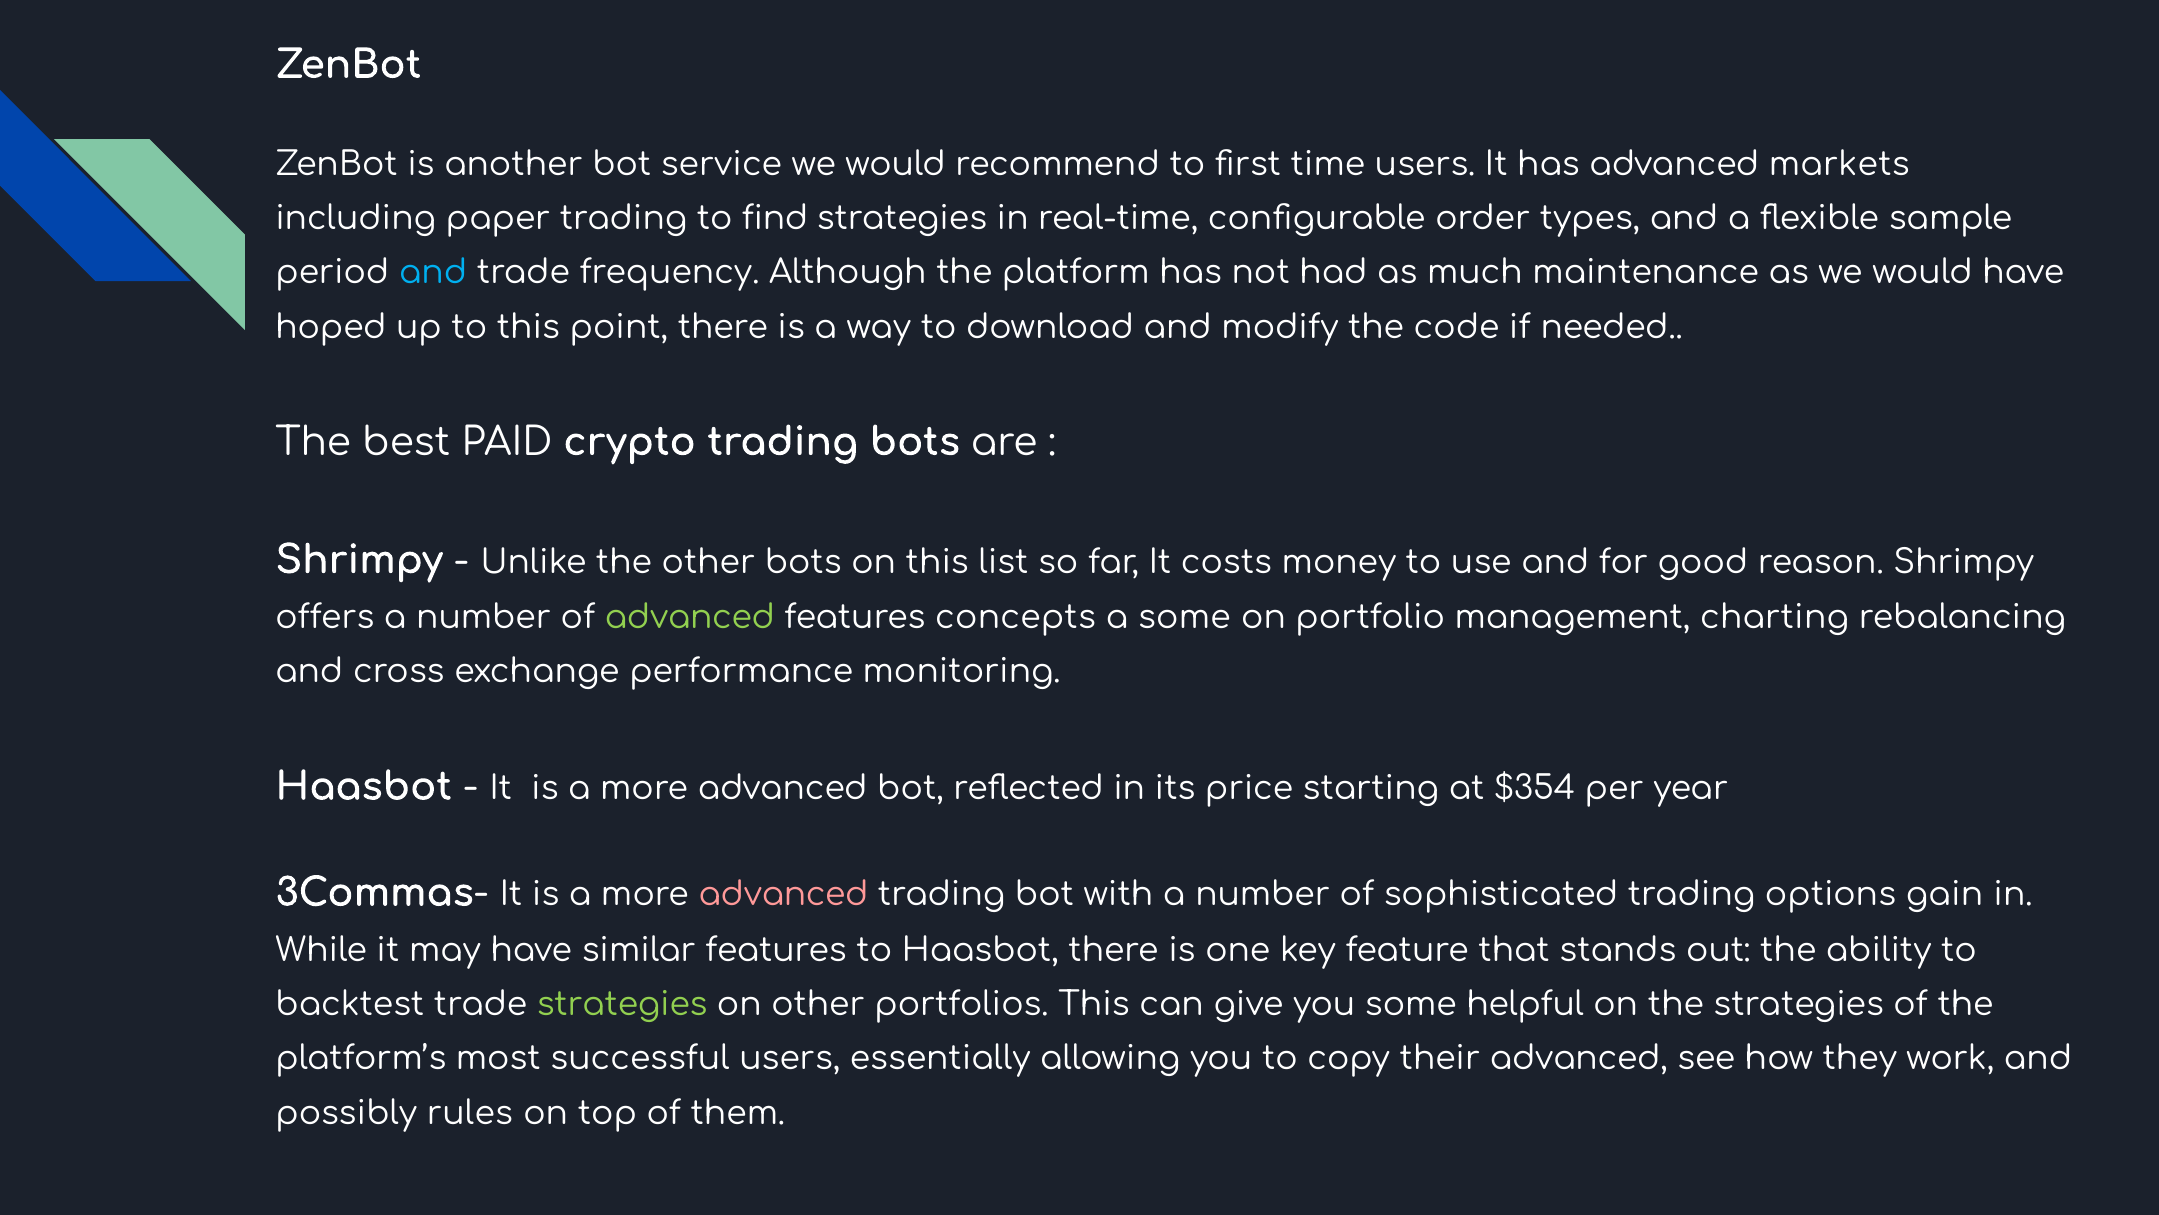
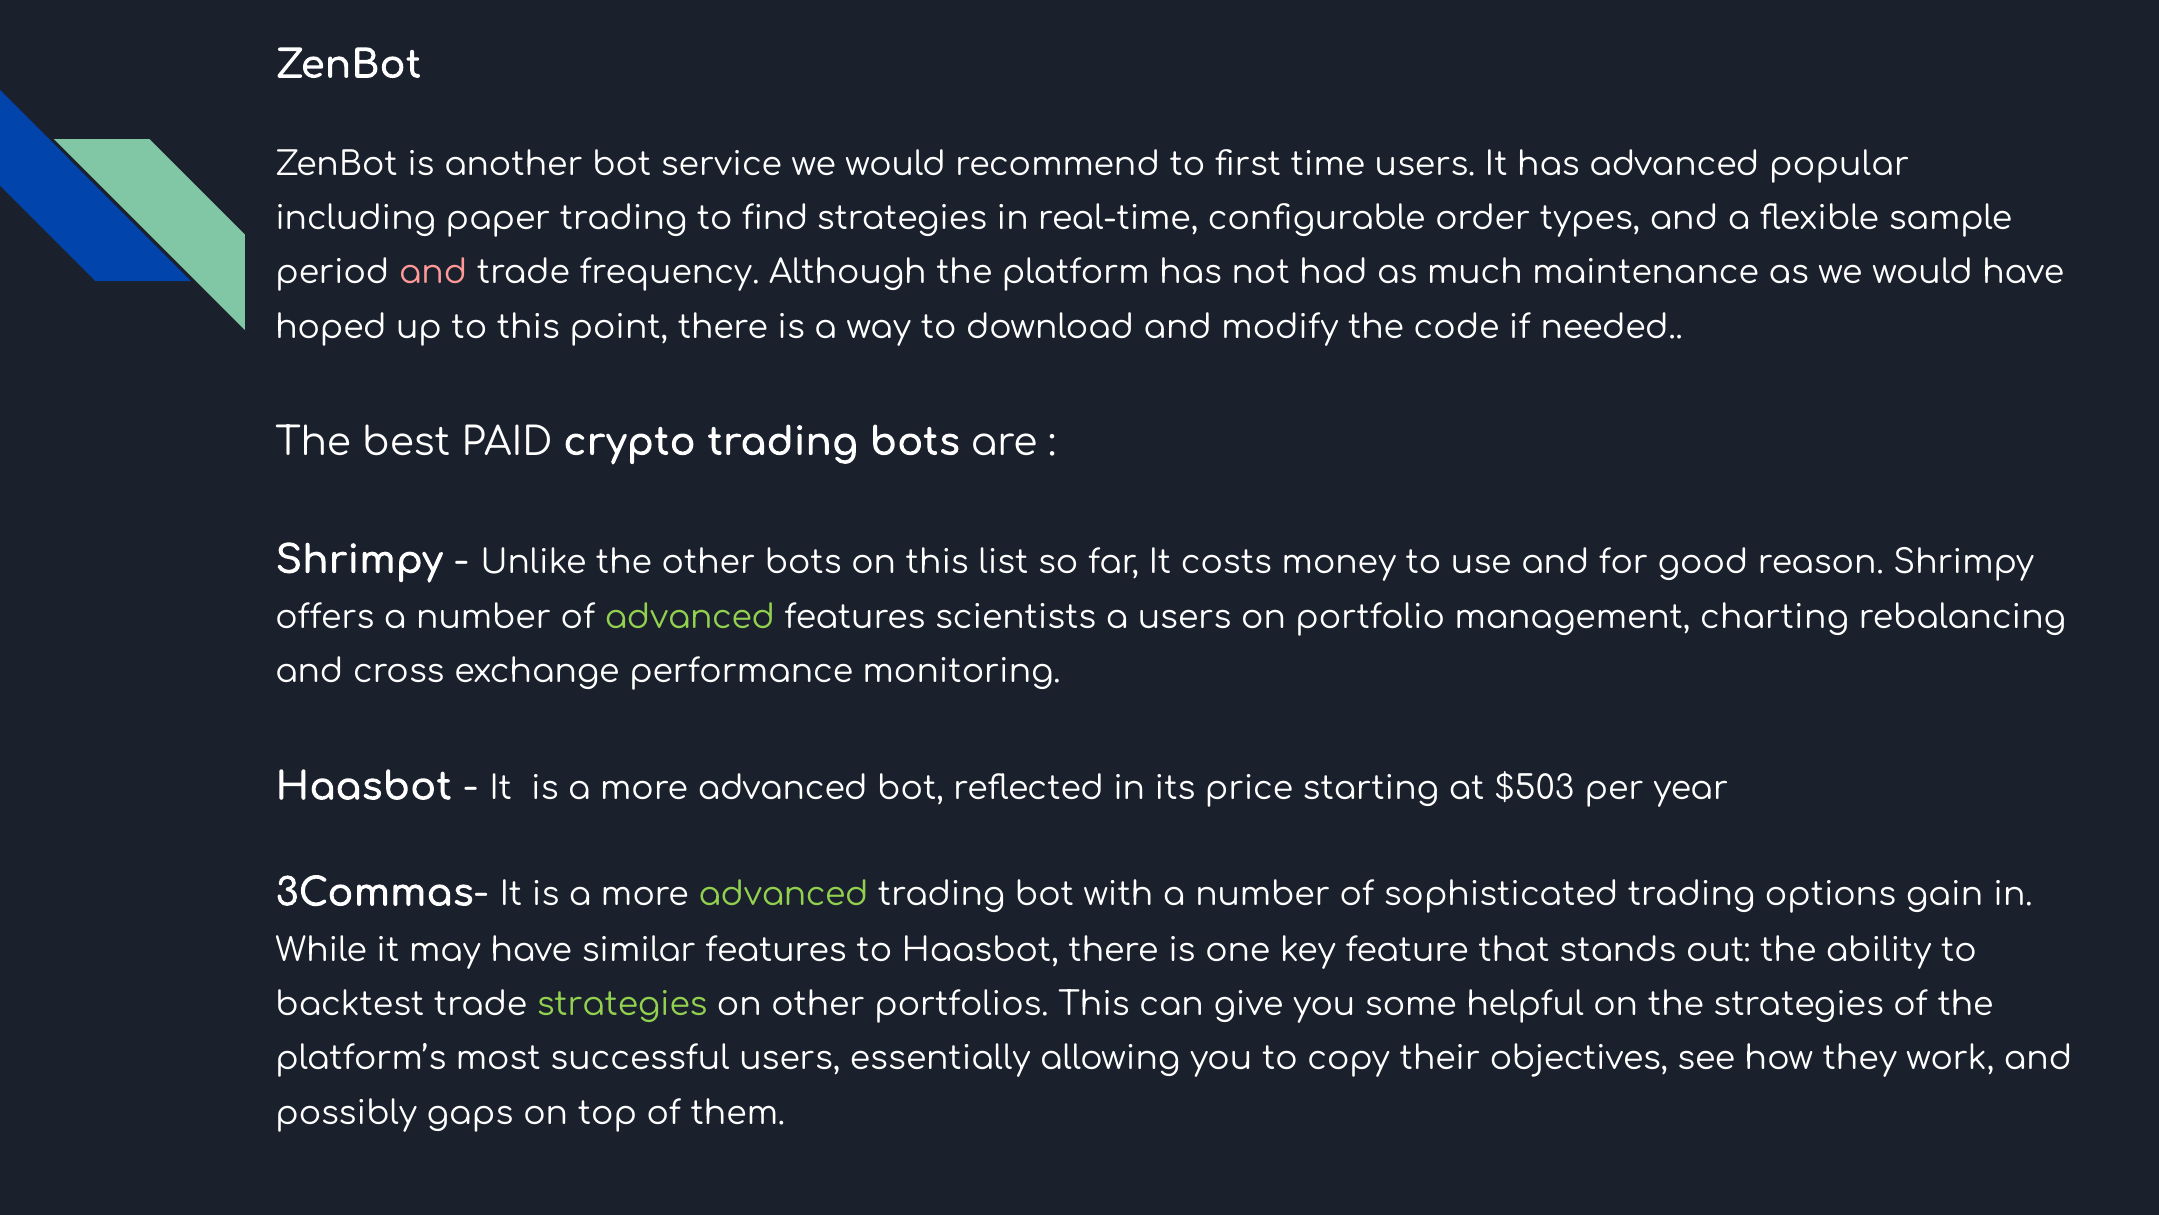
markets: markets -> popular
and at (433, 273) colour: light blue -> pink
concepts: concepts -> scientists
a some: some -> users
$354: $354 -> $503
advanced at (784, 895) colour: pink -> light green
their advanced: advanced -> objectives
rules: rules -> gaps
